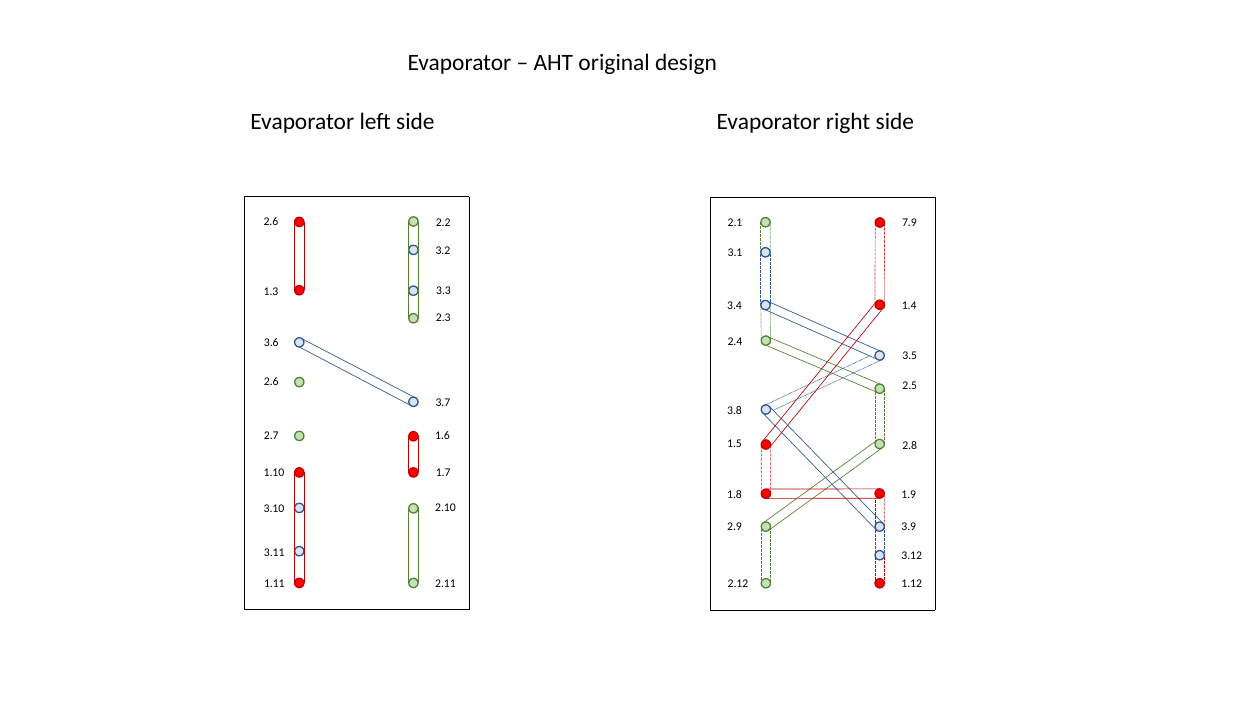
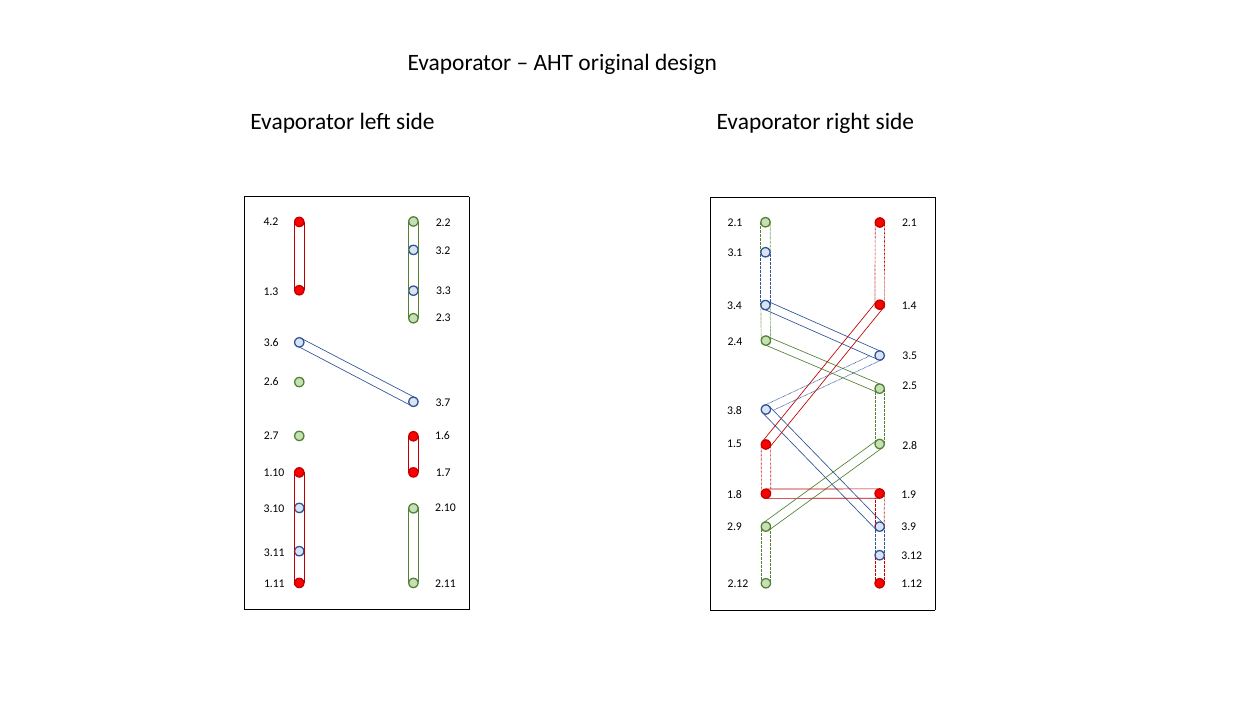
2.6 at (271, 222): 2.6 -> 4.2
2.1 7.9: 7.9 -> 2.1
